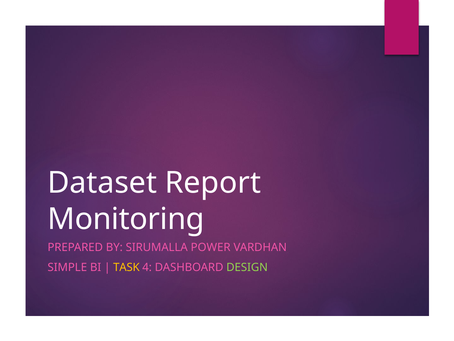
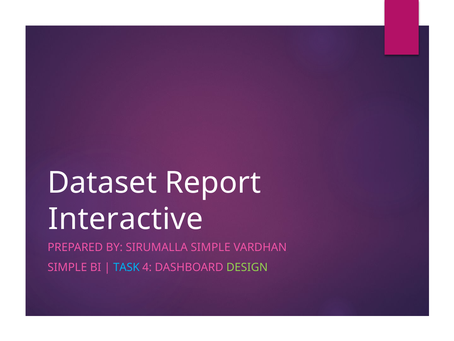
Monitoring: Monitoring -> Interactive
SIRUMALLA POWER: POWER -> SIMPLE
TASK colour: yellow -> light blue
